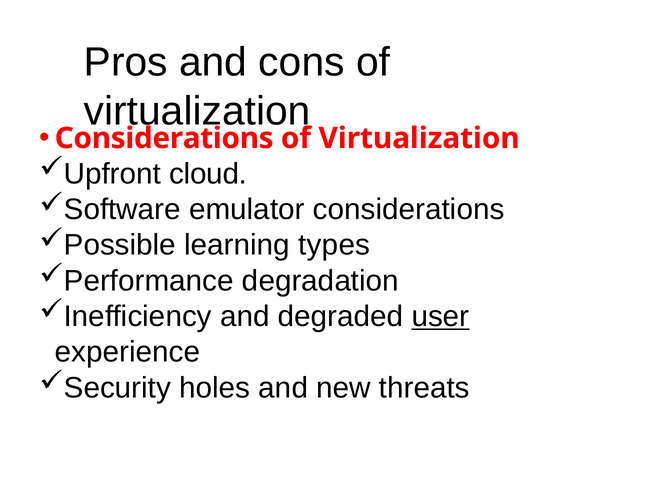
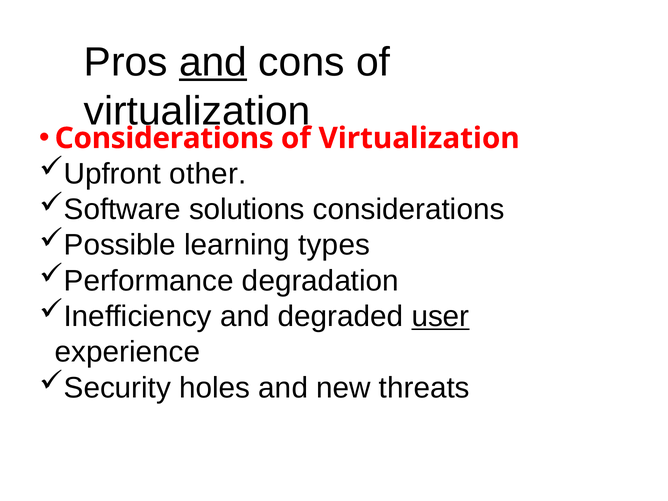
and at (213, 62) underline: none -> present
cloud: cloud -> other
emulator: emulator -> solutions
